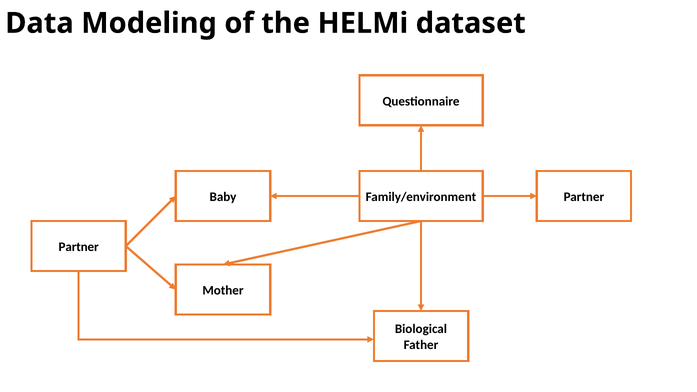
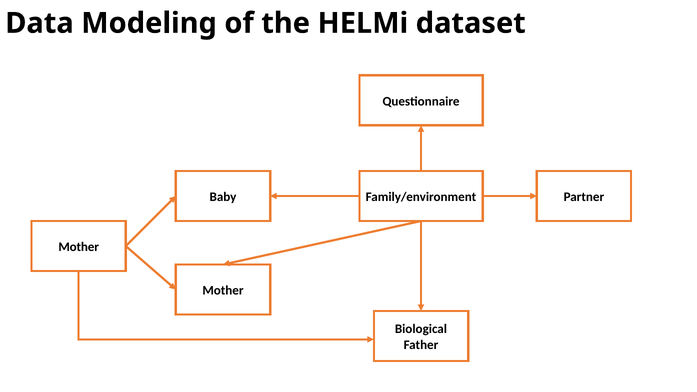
Partner at (79, 247): Partner -> Mother
